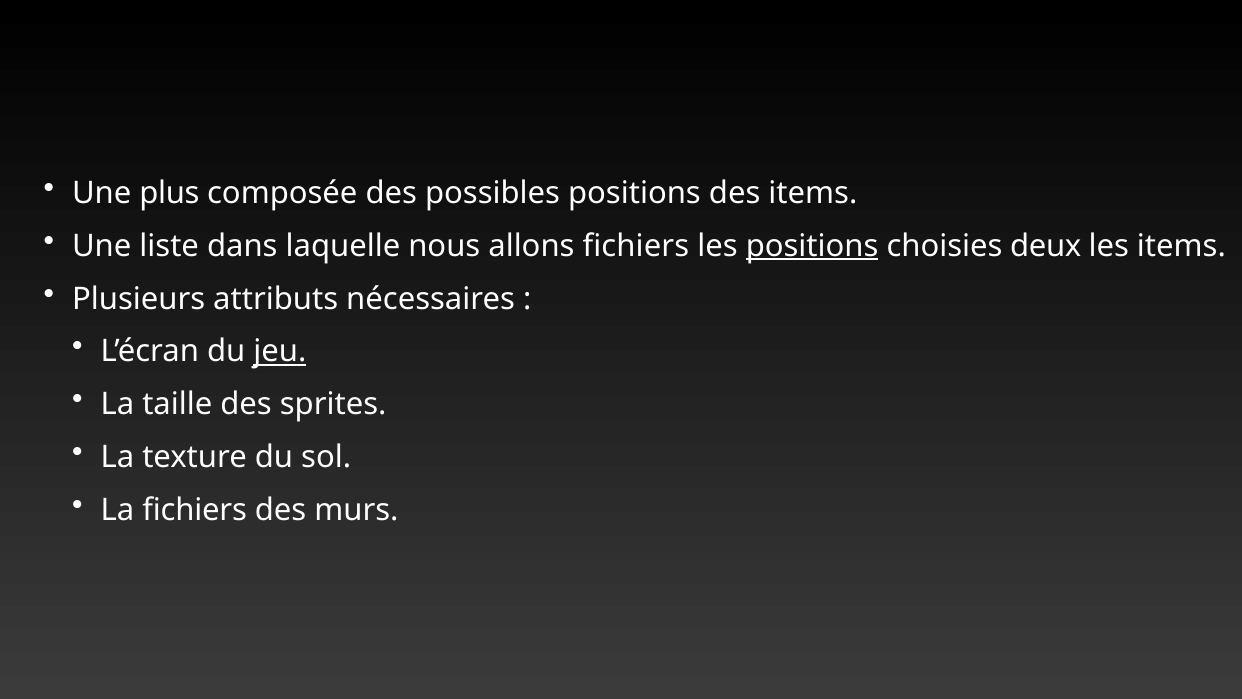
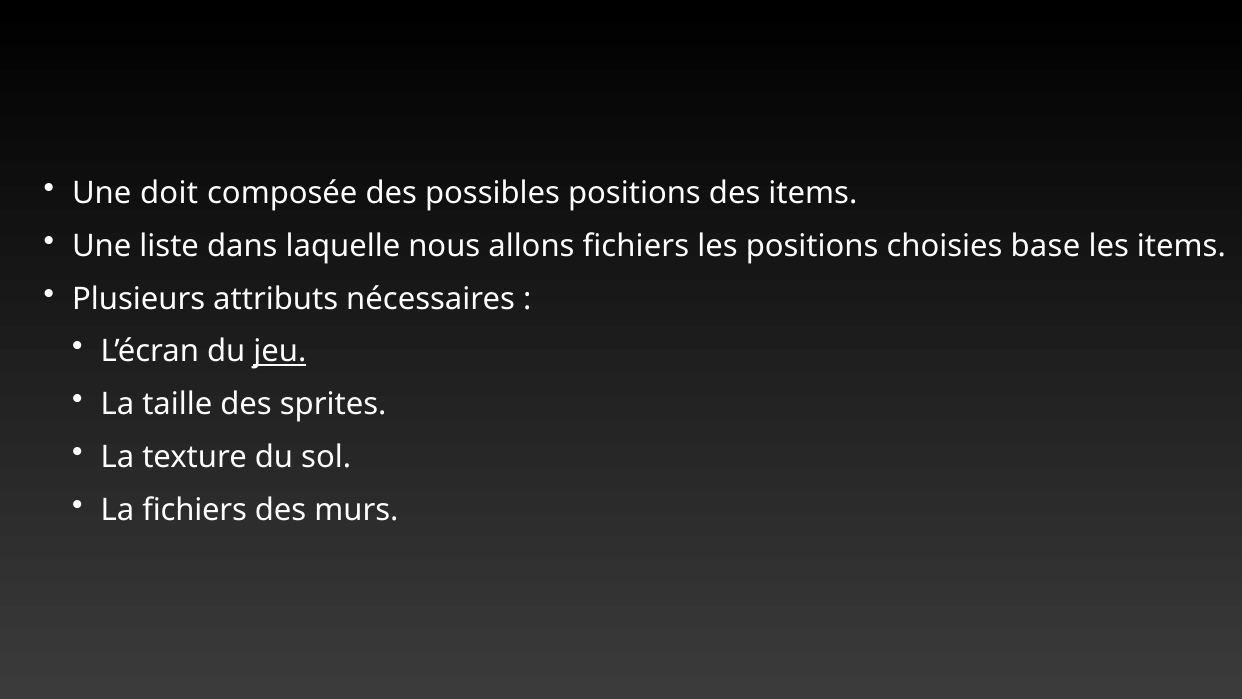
plus: plus -> doit
positions at (812, 246) underline: present -> none
deux: deux -> base
